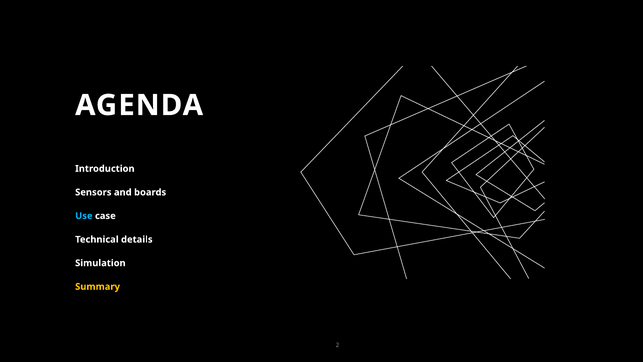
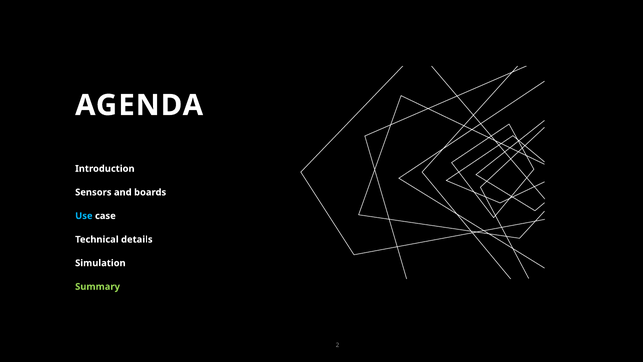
Summary colour: yellow -> light green
